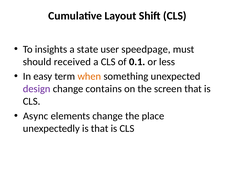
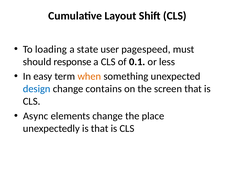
insights: insights -> loading
speedpage: speedpage -> pagespeed
received: received -> response
design colour: purple -> blue
